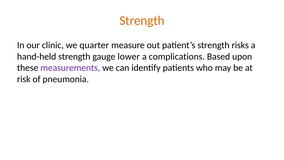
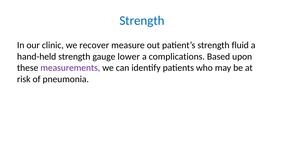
Strength at (142, 21) colour: orange -> blue
quarter: quarter -> recover
risks: risks -> fluid
